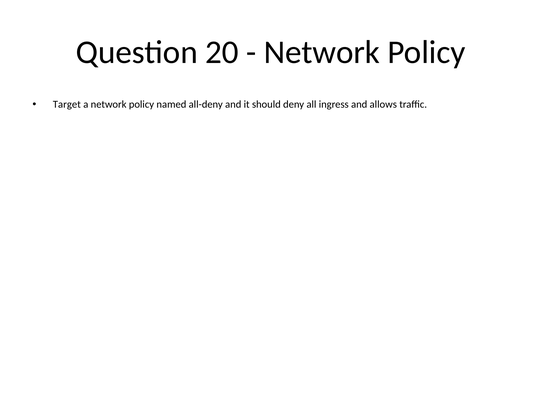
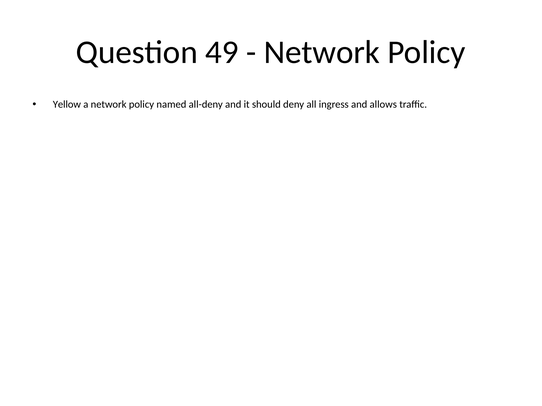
20: 20 -> 49
Target: Target -> Yellow
